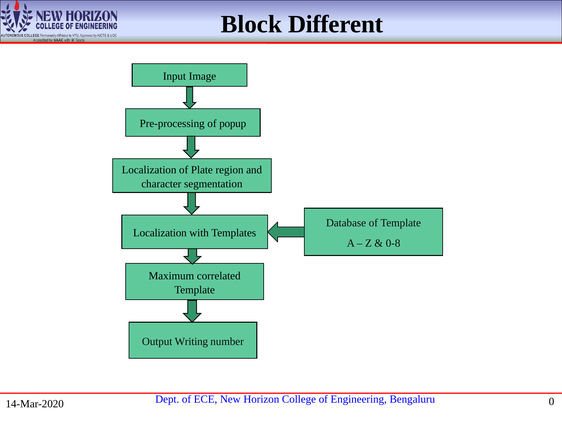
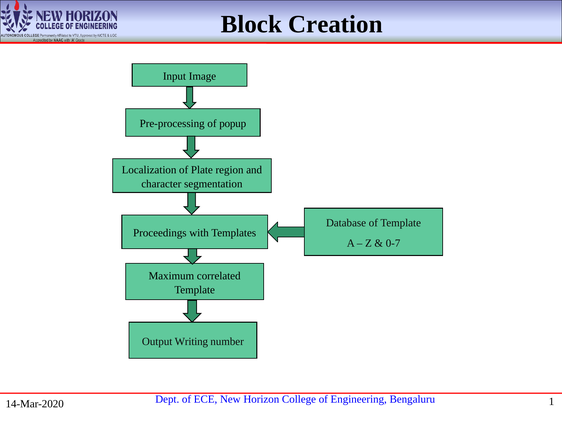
Different: Different -> Creation
Localization at (160, 233): Localization -> Proceedings
0-8: 0-8 -> 0-7
0: 0 -> 1
